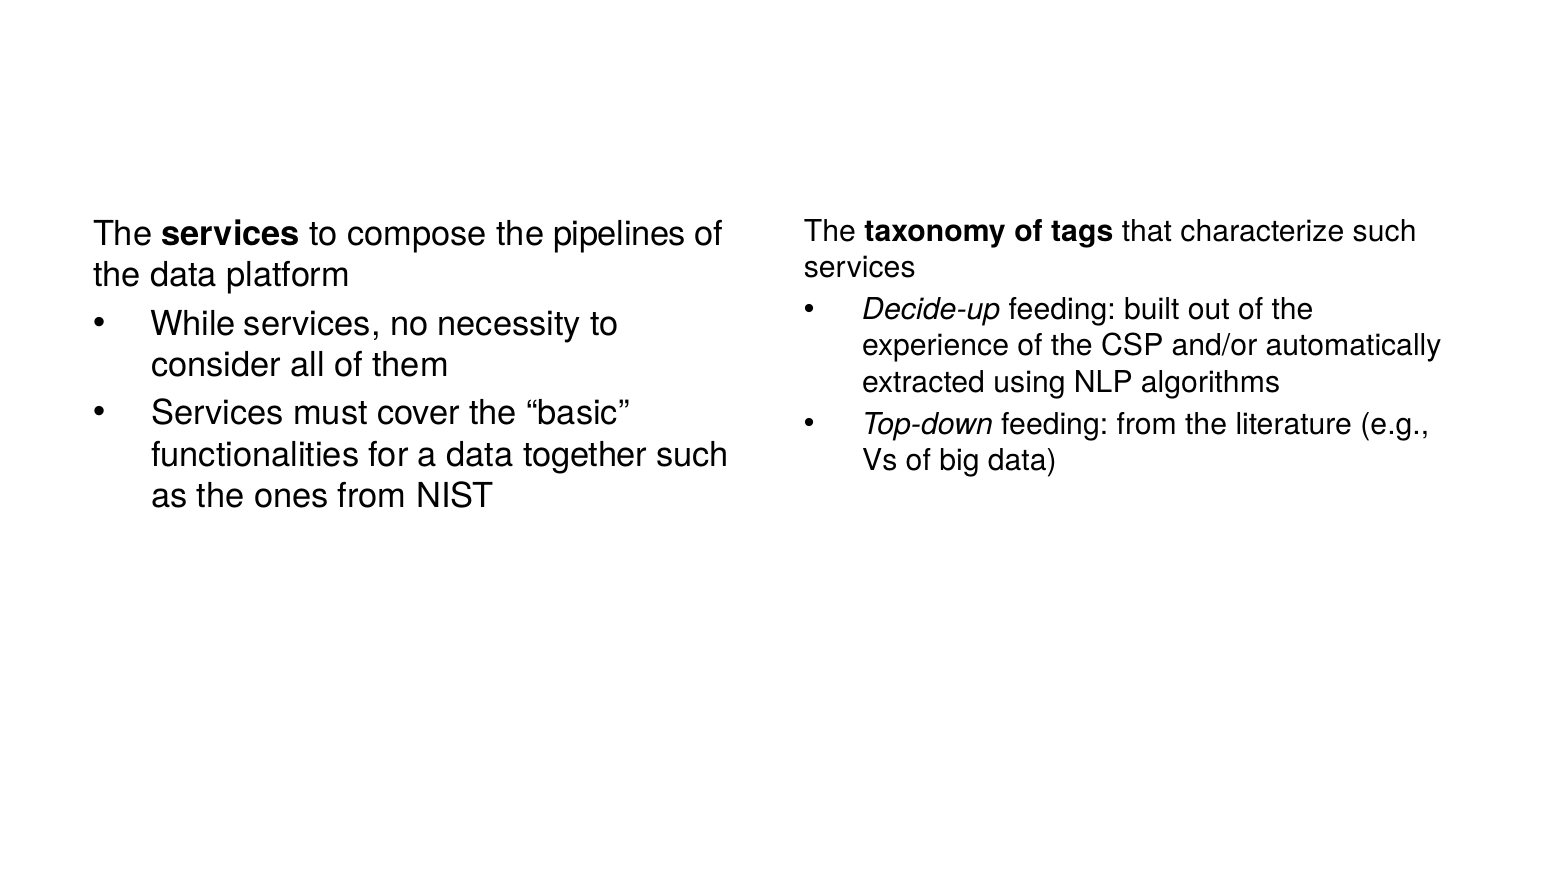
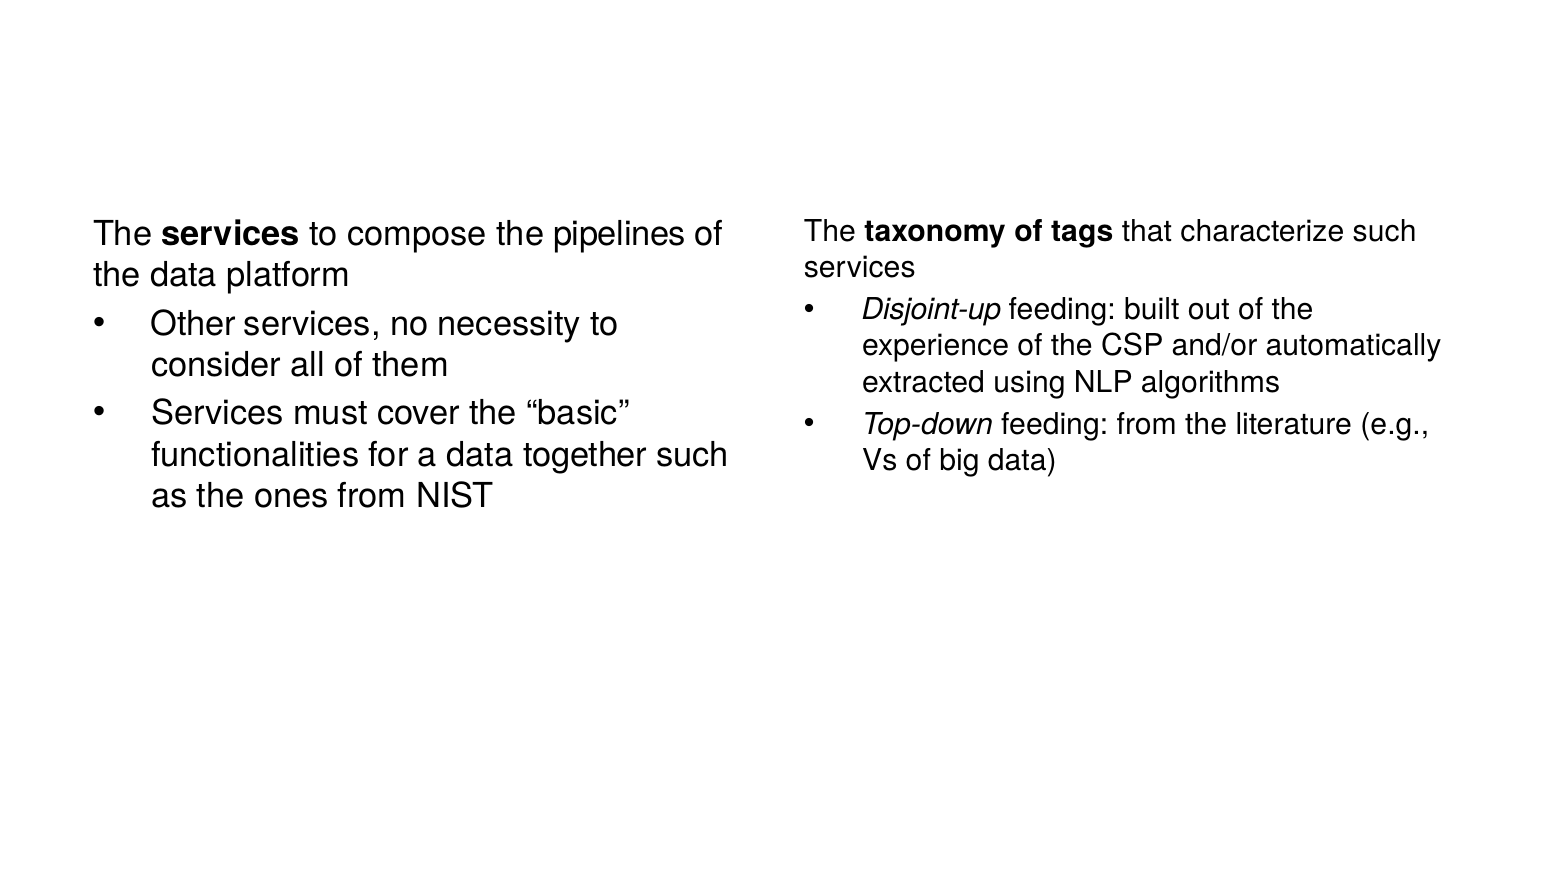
Decide-up: Decide-up -> Disjoint-up
While: While -> Other
